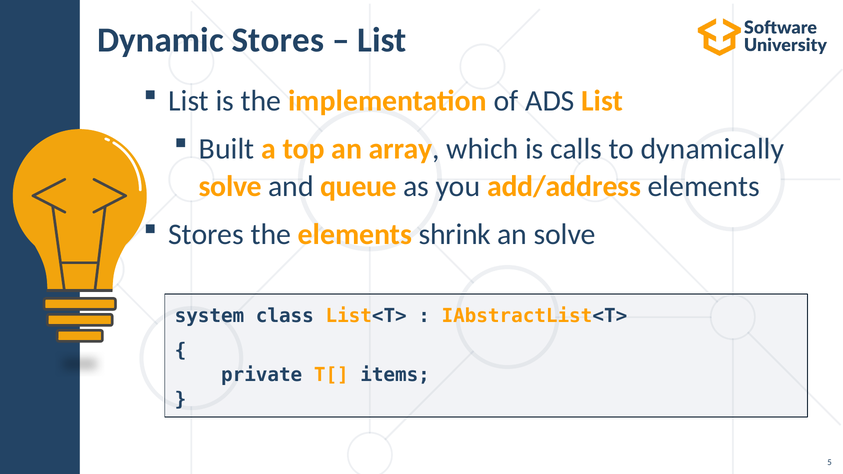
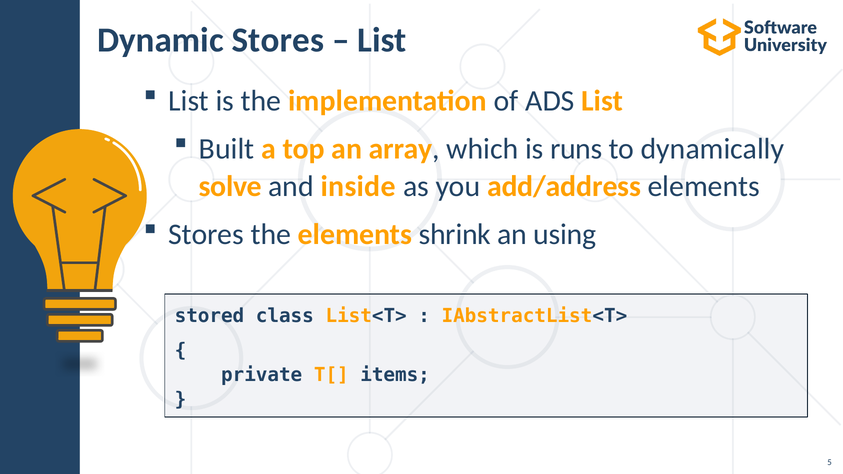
calls: calls -> runs
queue: queue -> inside
an solve: solve -> using
system: system -> stored
